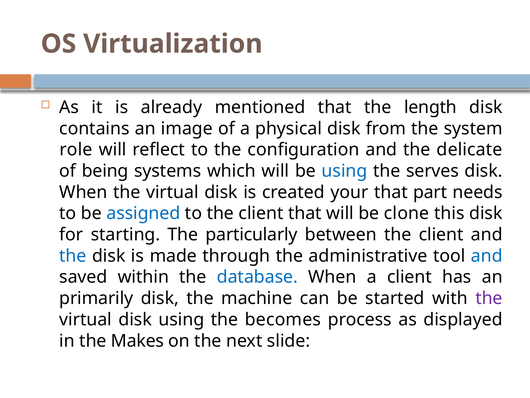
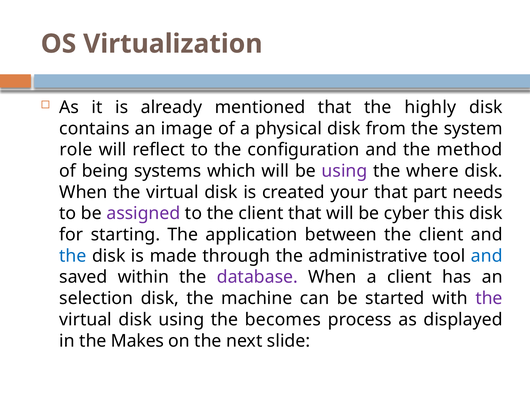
length: length -> highly
delicate: delicate -> method
using at (344, 171) colour: blue -> purple
serves: serves -> where
assigned colour: blue -> purple
clone: clone -> cyber
particularly: particularly -> application
database colour: blue -> purple
primarily: primarily -> selection
